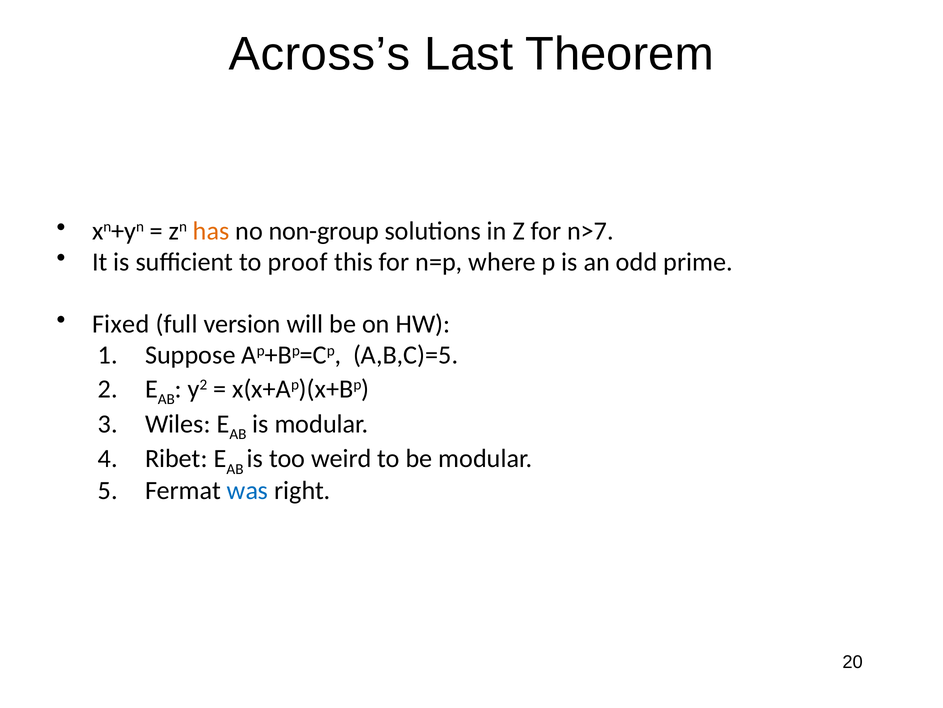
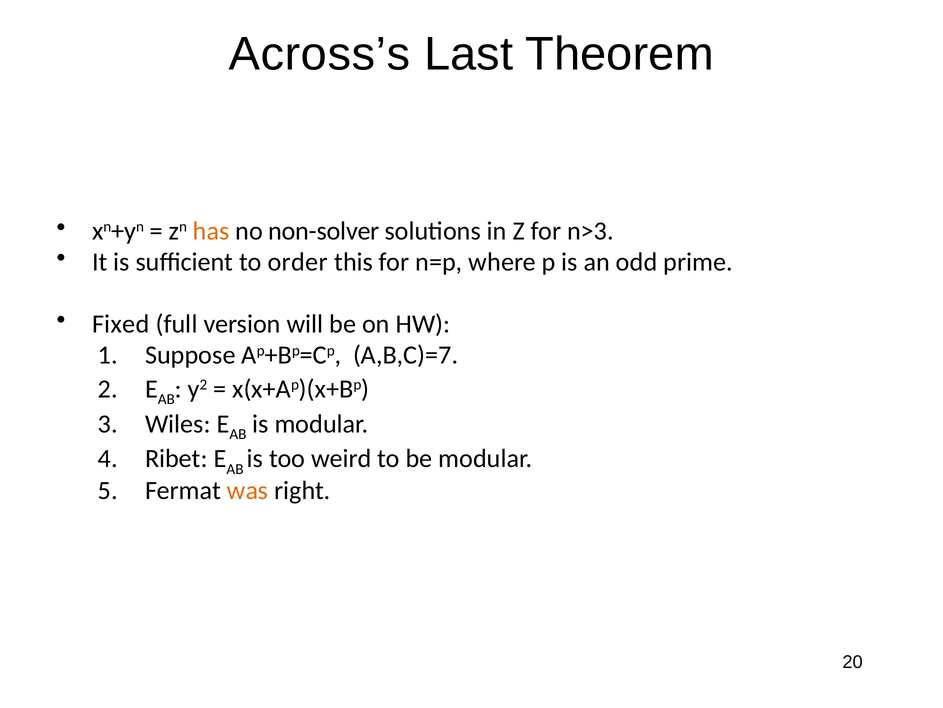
non-group: non-group -> non-solver
n>7: n>7 -> n>3
proof: proof -> order
A,B,C)=5: A,B,C)=5 -> A,B,C)=7
was colour: blue -> orange
